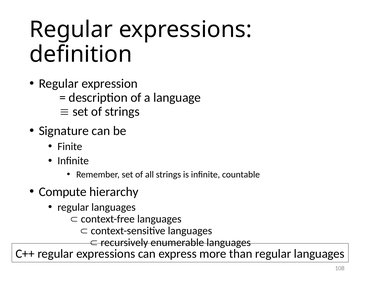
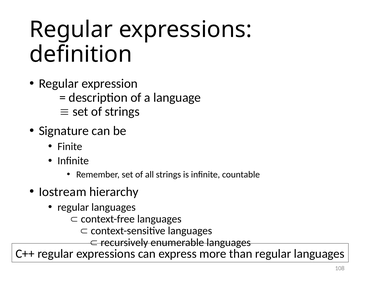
Compute: Compute -> Iostream
